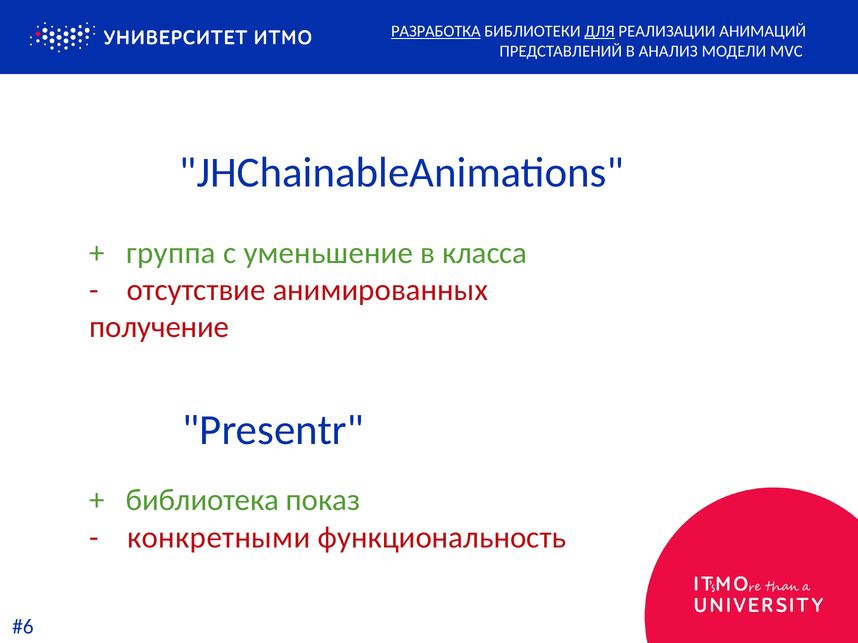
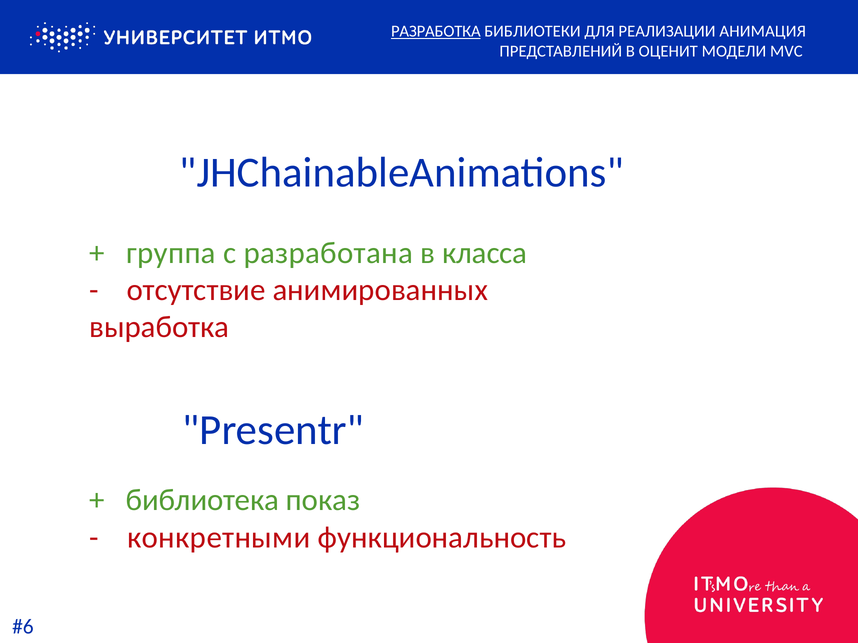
ДЛЯ underline: present -> none
АНИМАЦИЙ: АНИМАЦИЙ -> АНИМАЦИЯ
АНАЛИЗ: АНАЛИЗ -> ОЦЕНИТ
уменьшение: уменьшение -> разработана
получение: получение -> выработка
